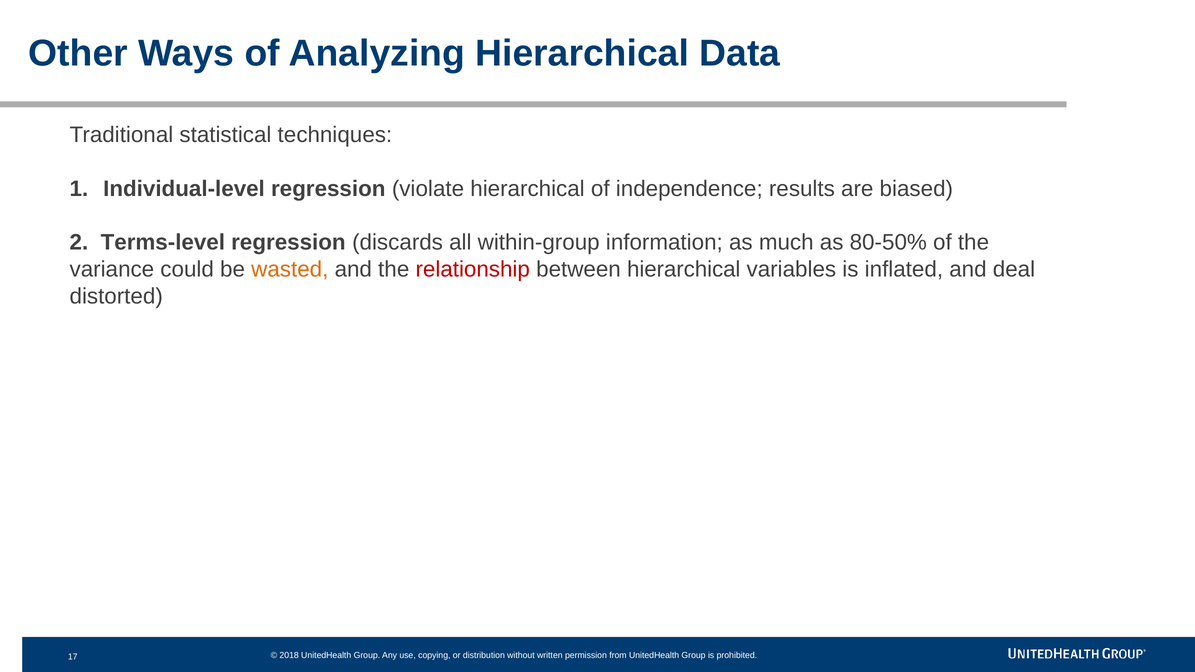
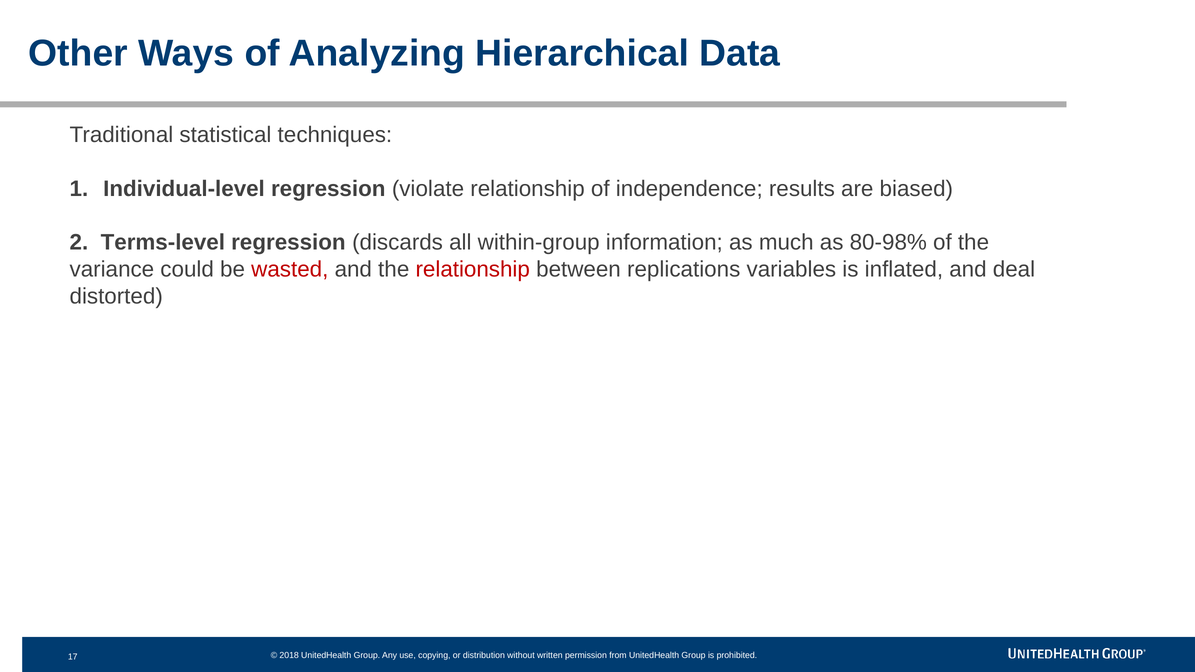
violate hierarchical: hierarchical -> relationship
80-50%: 80-50% -> 80-98%
wasted colour: orange -> red
between hierarchical: hierarchical -> replications
